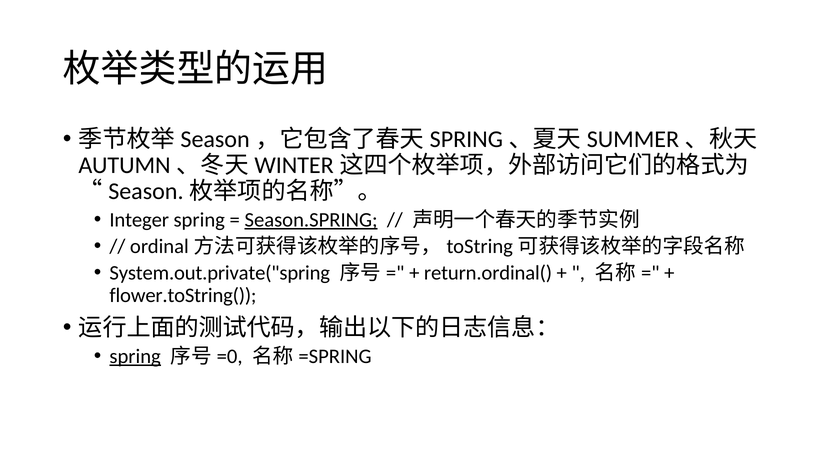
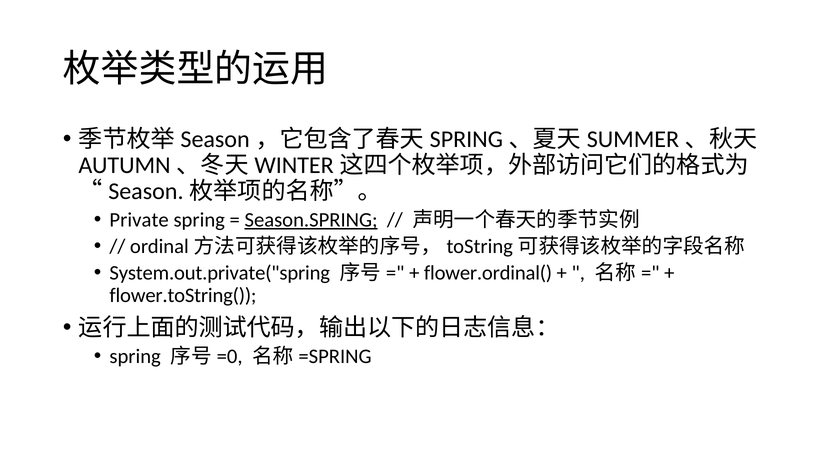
Integer: Integer -> Private
return.ordinal(: return.ordinal( -> flower.ordinal(
spring at (135, 357) underline: present -> none
